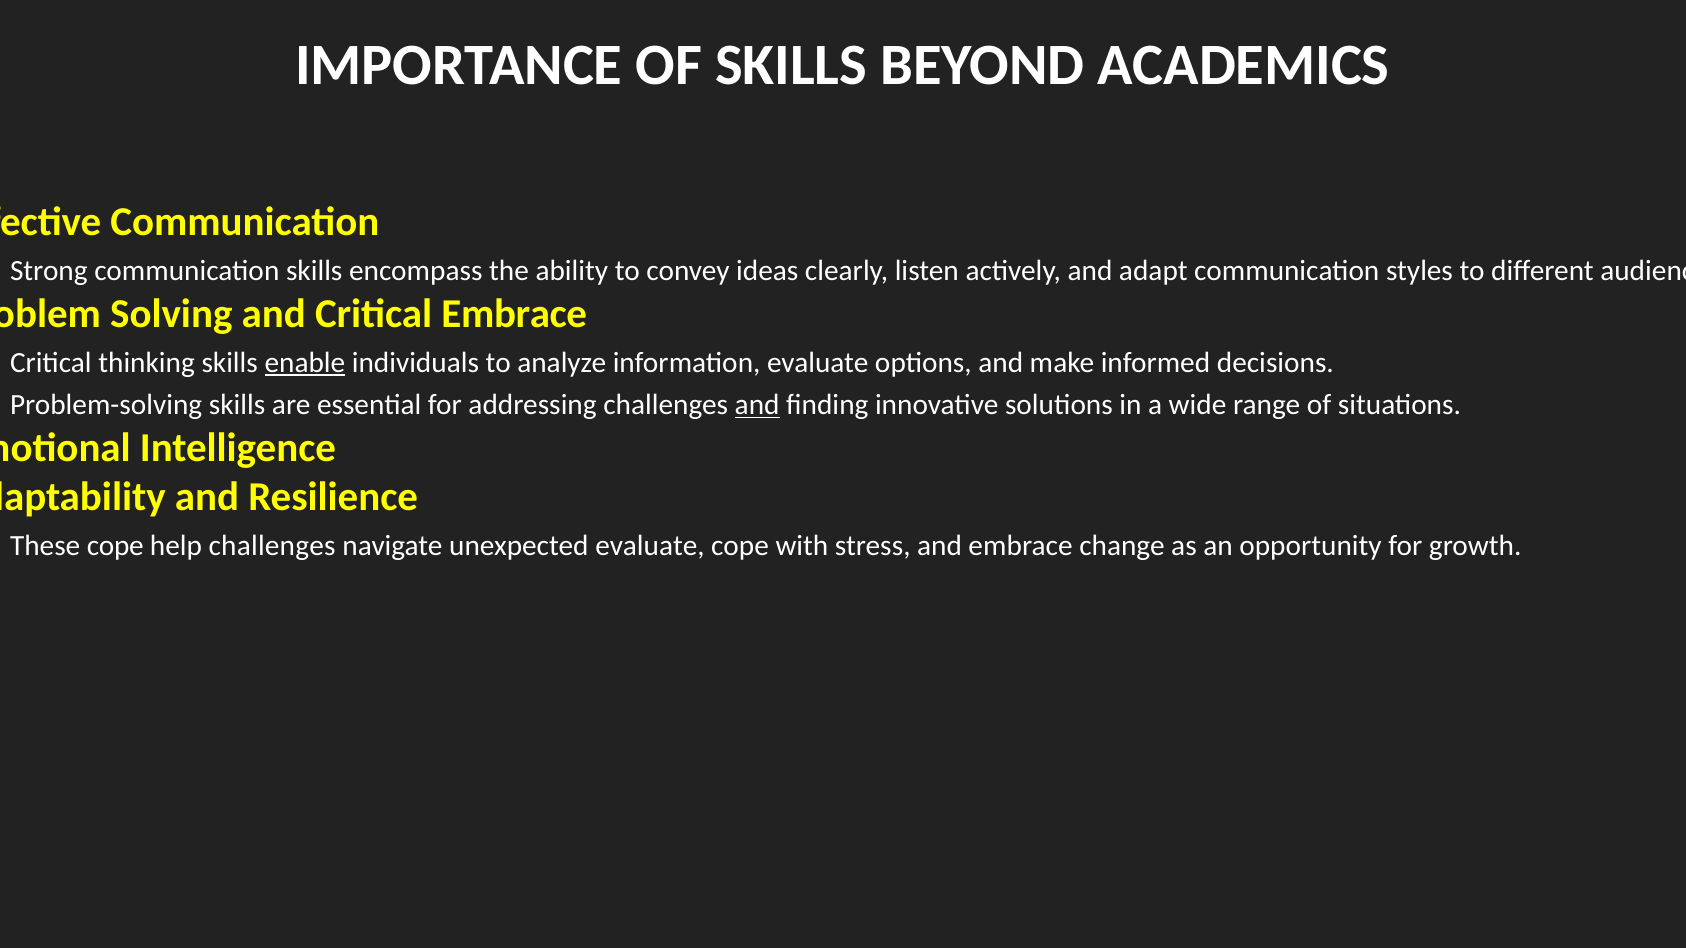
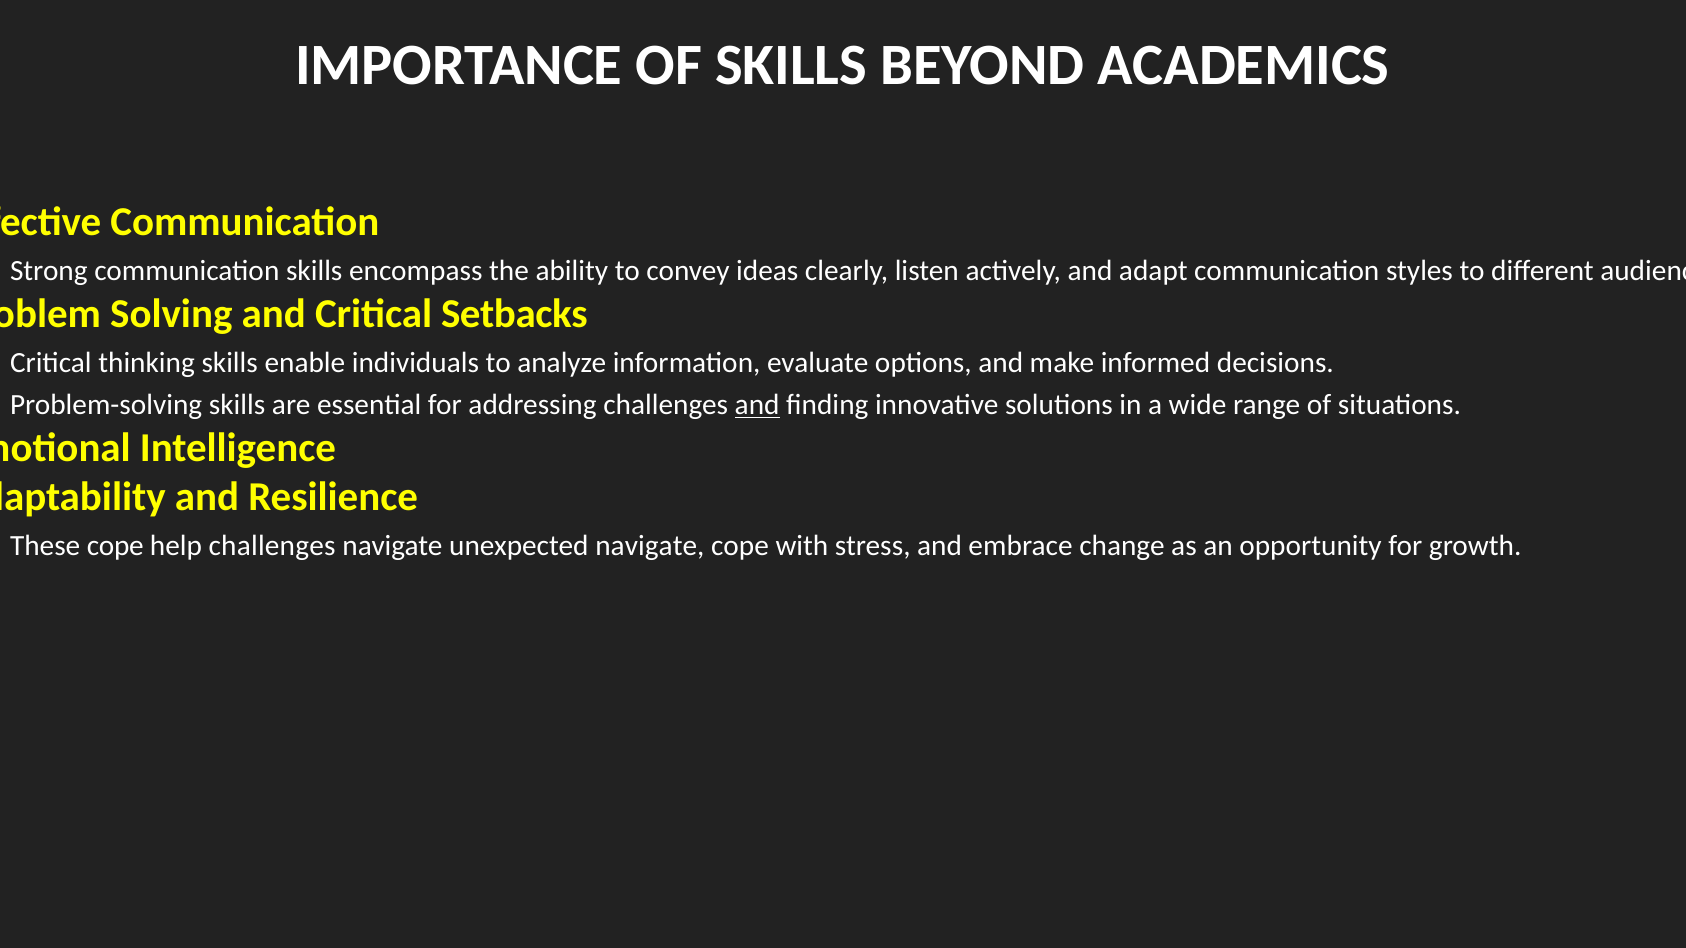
Critical Embrace: Embrace -> Setbacks
enable underline: present -> none
unexpected evaluate: evaluate -> navigate
